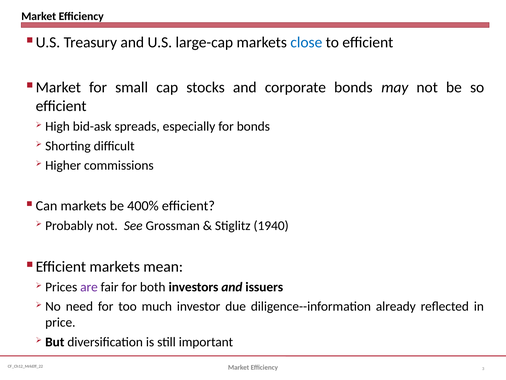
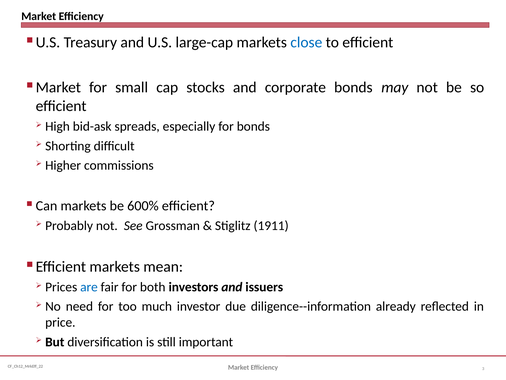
400%: 400% -> 600%
1940: 1940 -> 1911
are colour: purple -> blue
